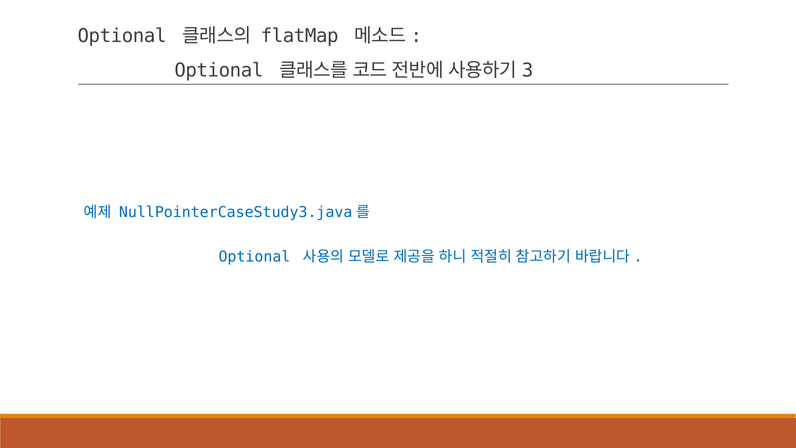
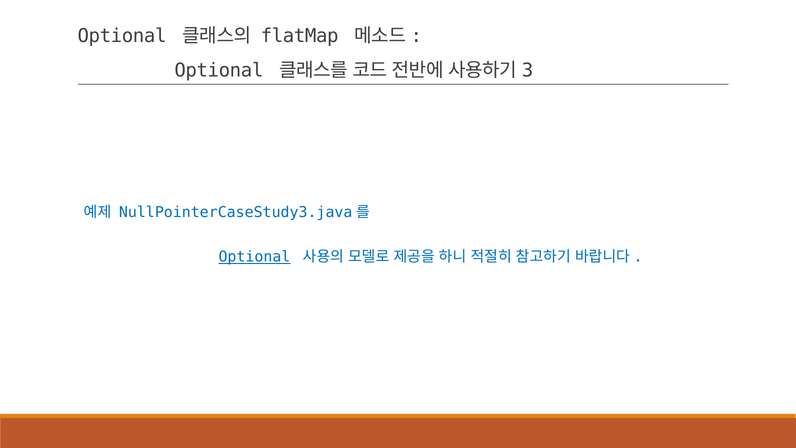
Optional at (254, 257) underline: none -> present
